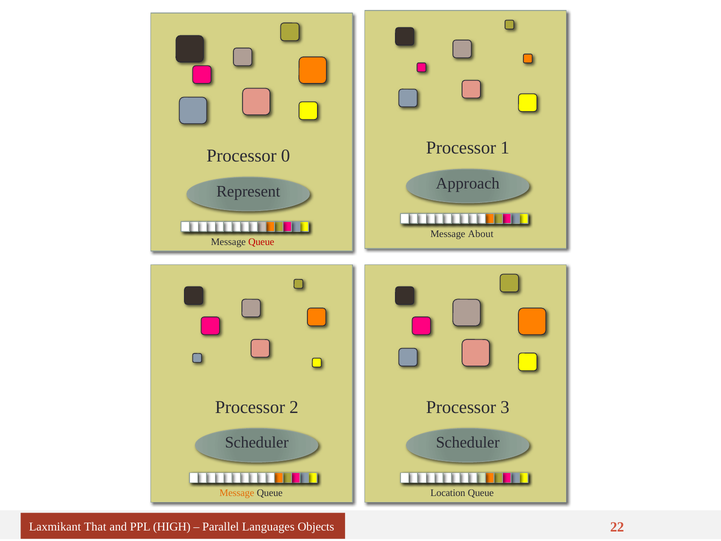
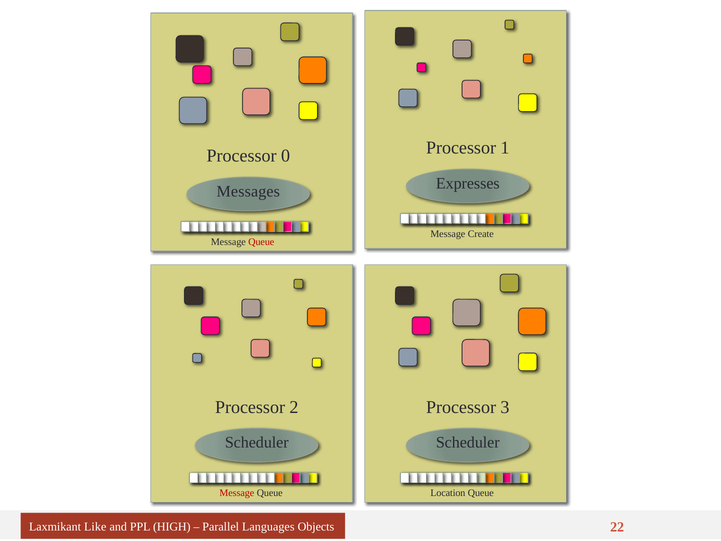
Approach: Approach -> Expresses
Represent: Represent -> Messages
About: About -> Create
Message at (237, 493) colour: orange -> red
That: That -> Like
